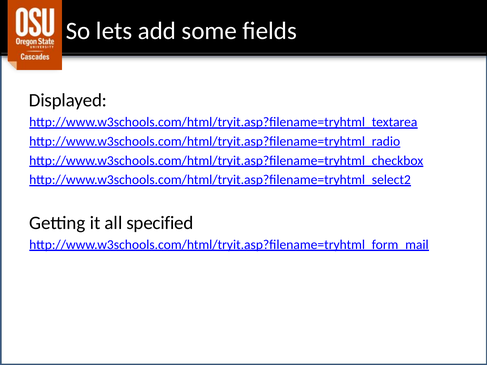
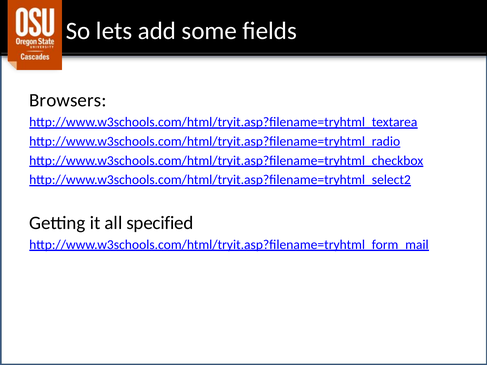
Displayed: Displayed -> Browsers
